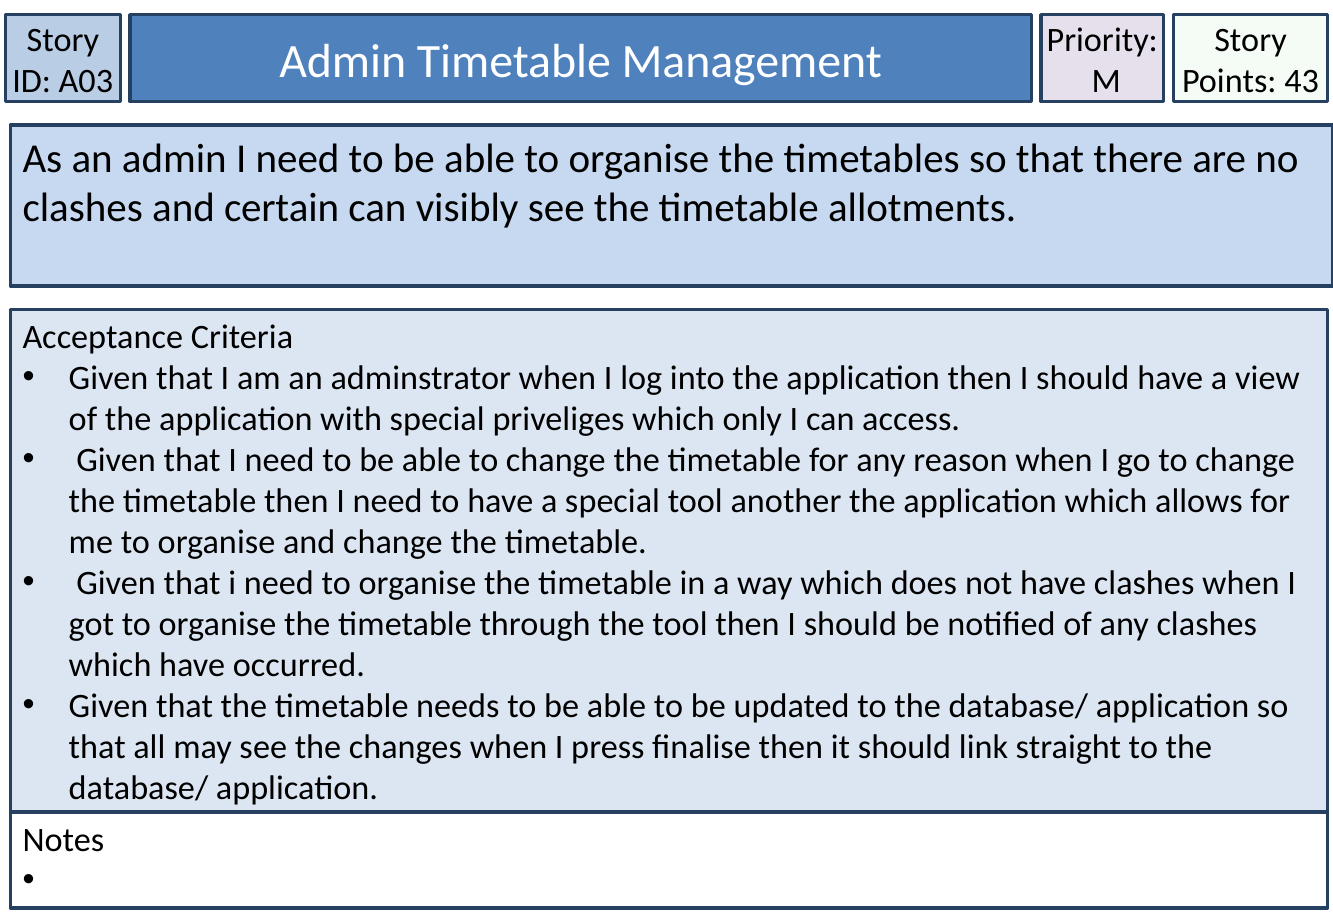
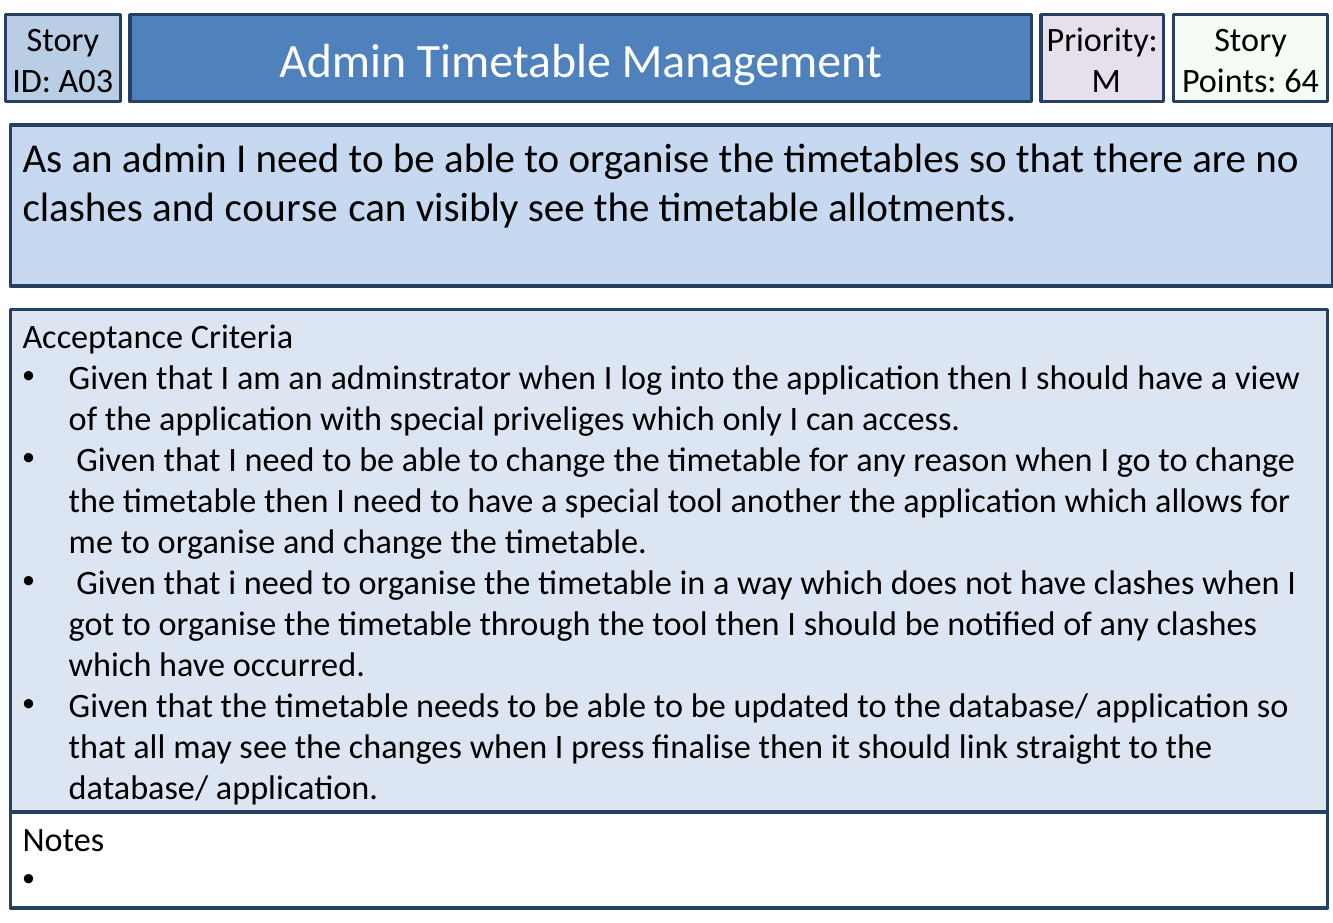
43: 43 -> 64
certain: certain -> course
